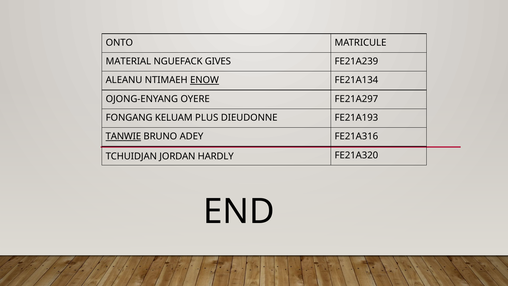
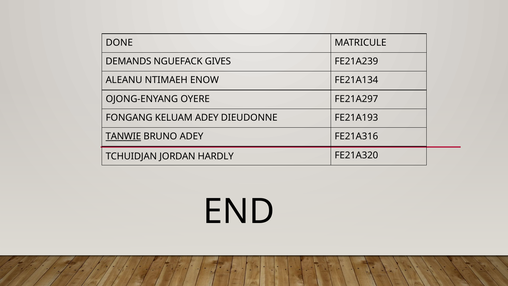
ONTO: ONTO -> DONE
MATERIAL: MATERIAL -> DEMANDS
ENOW underline: present -> none
KELUAM PLUS: PLUS -> ADEY
